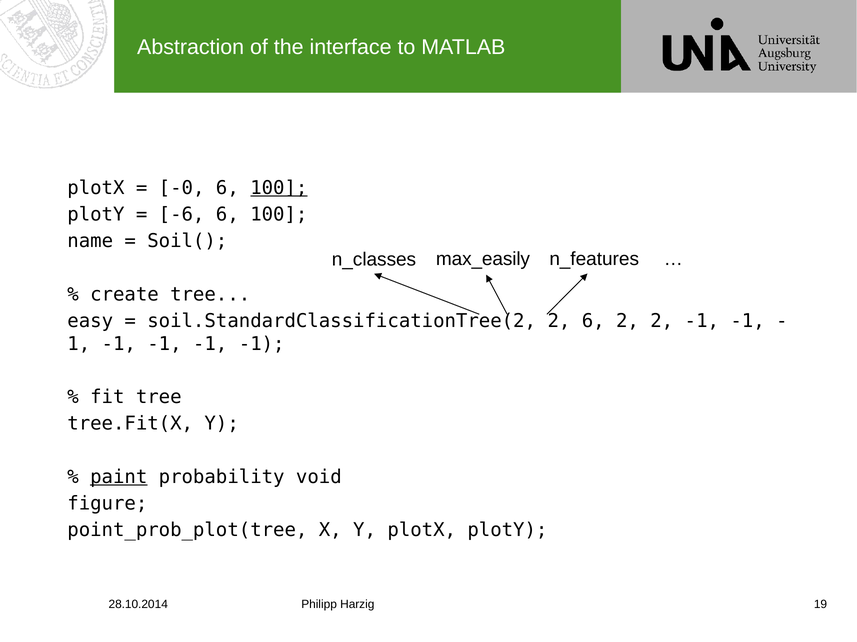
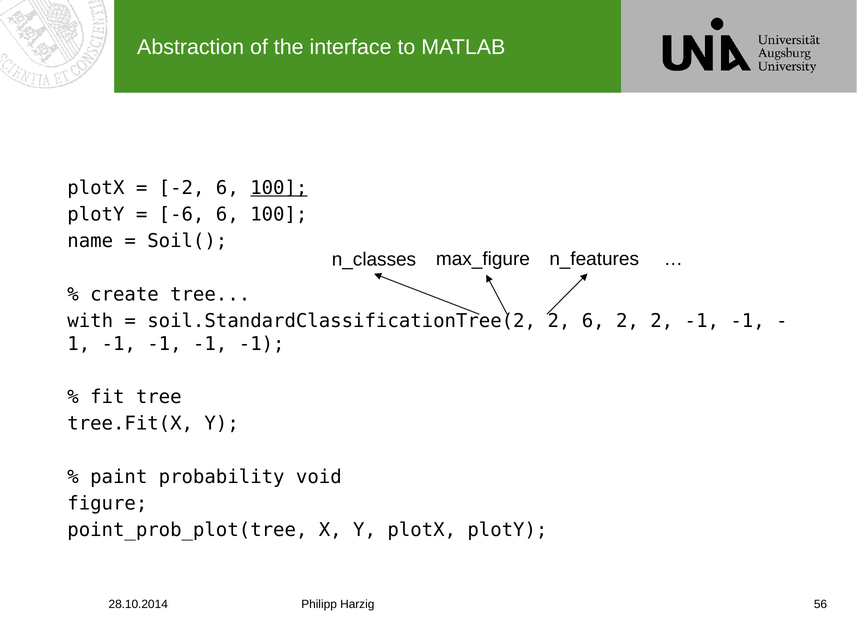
-0: -0 -> -2
max_easily: max_easily -> max_figure
easy: easy -> with
paint underline: present -> none
19: 19 -> 56
